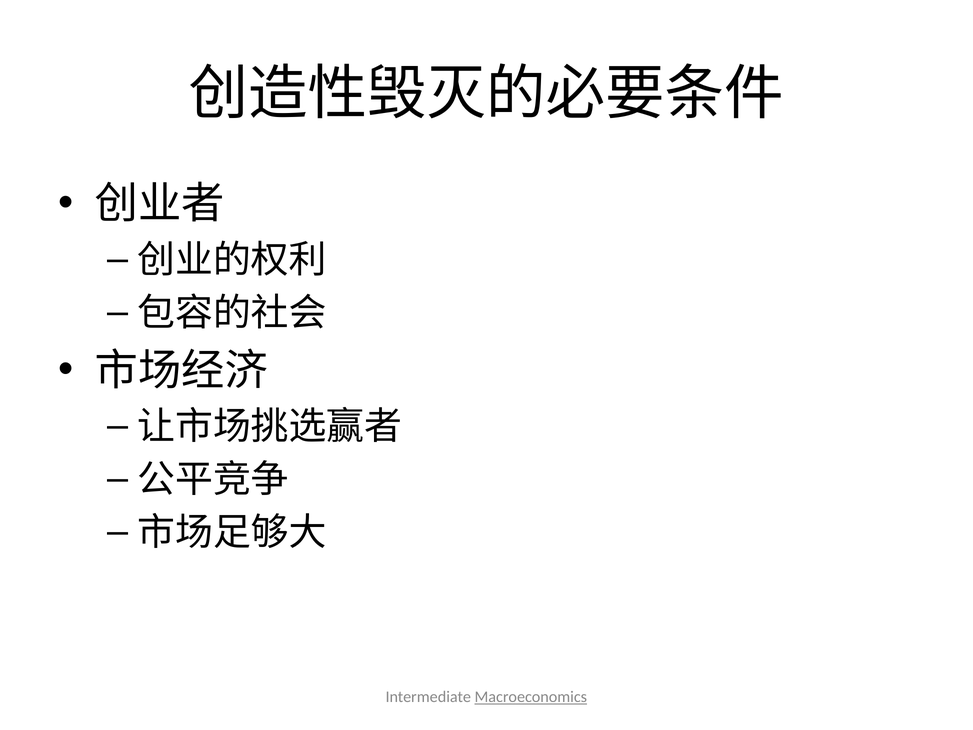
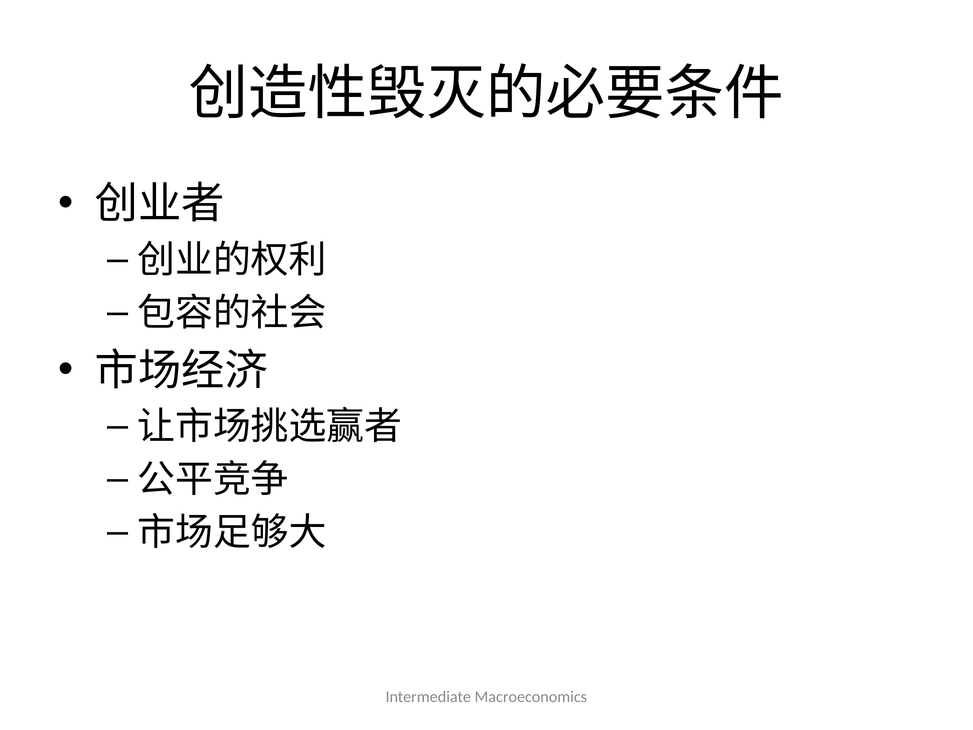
Macroeconomics underline: present -> none
